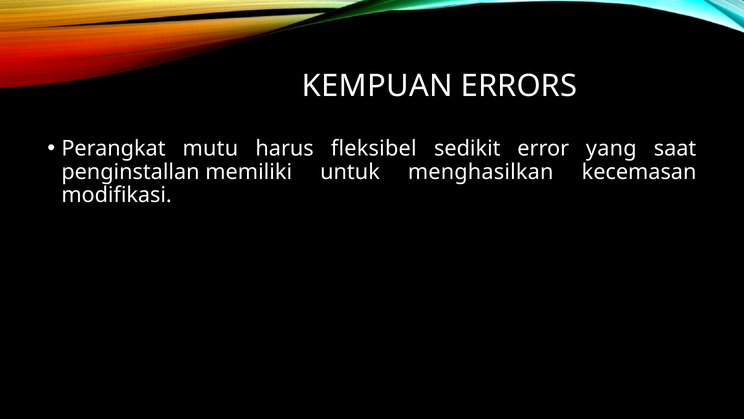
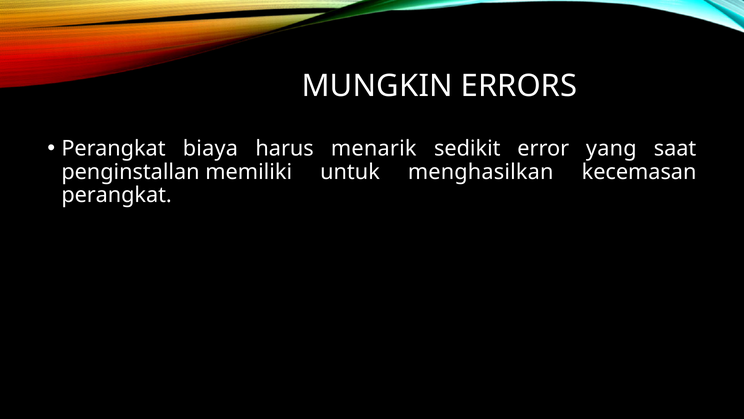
KEMPUAN: KEMPUAN -> MUNGKIN
mutu: mutu -> biaya
fleksibel: fleksibel -> menarik
modifikasi at (117, 195): modifikasi -> perangkat
